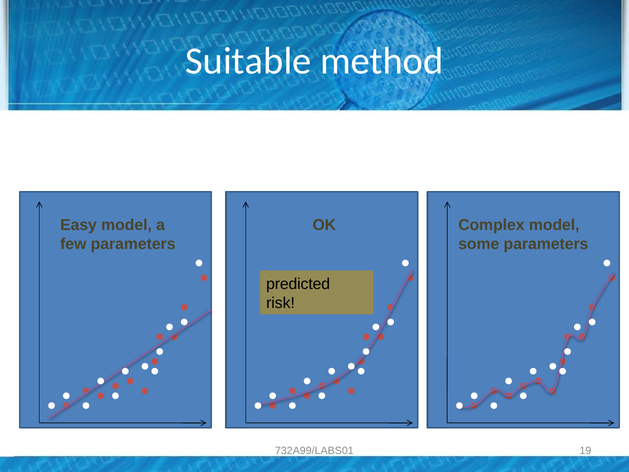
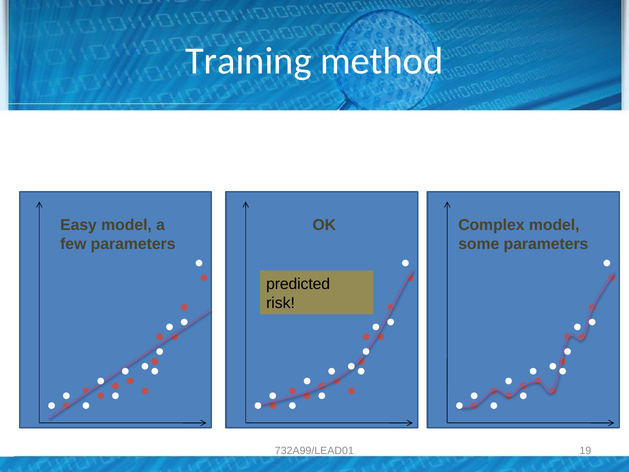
Suitable: Suitable -> Training
732A99/LABS01: 732A99/LABS01 -> 732A99/LEAD01
